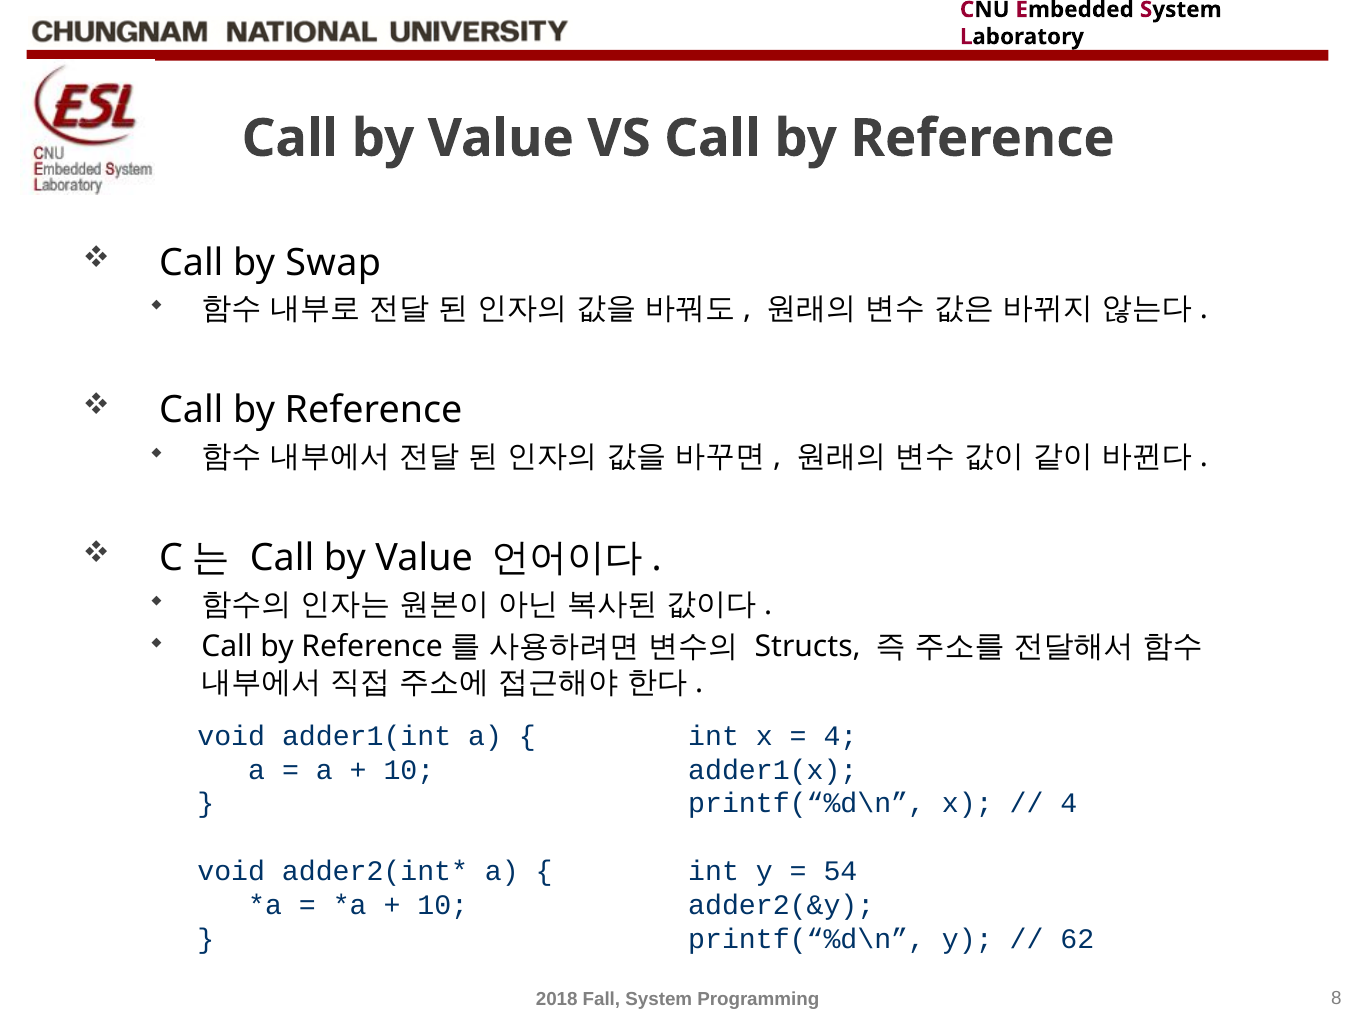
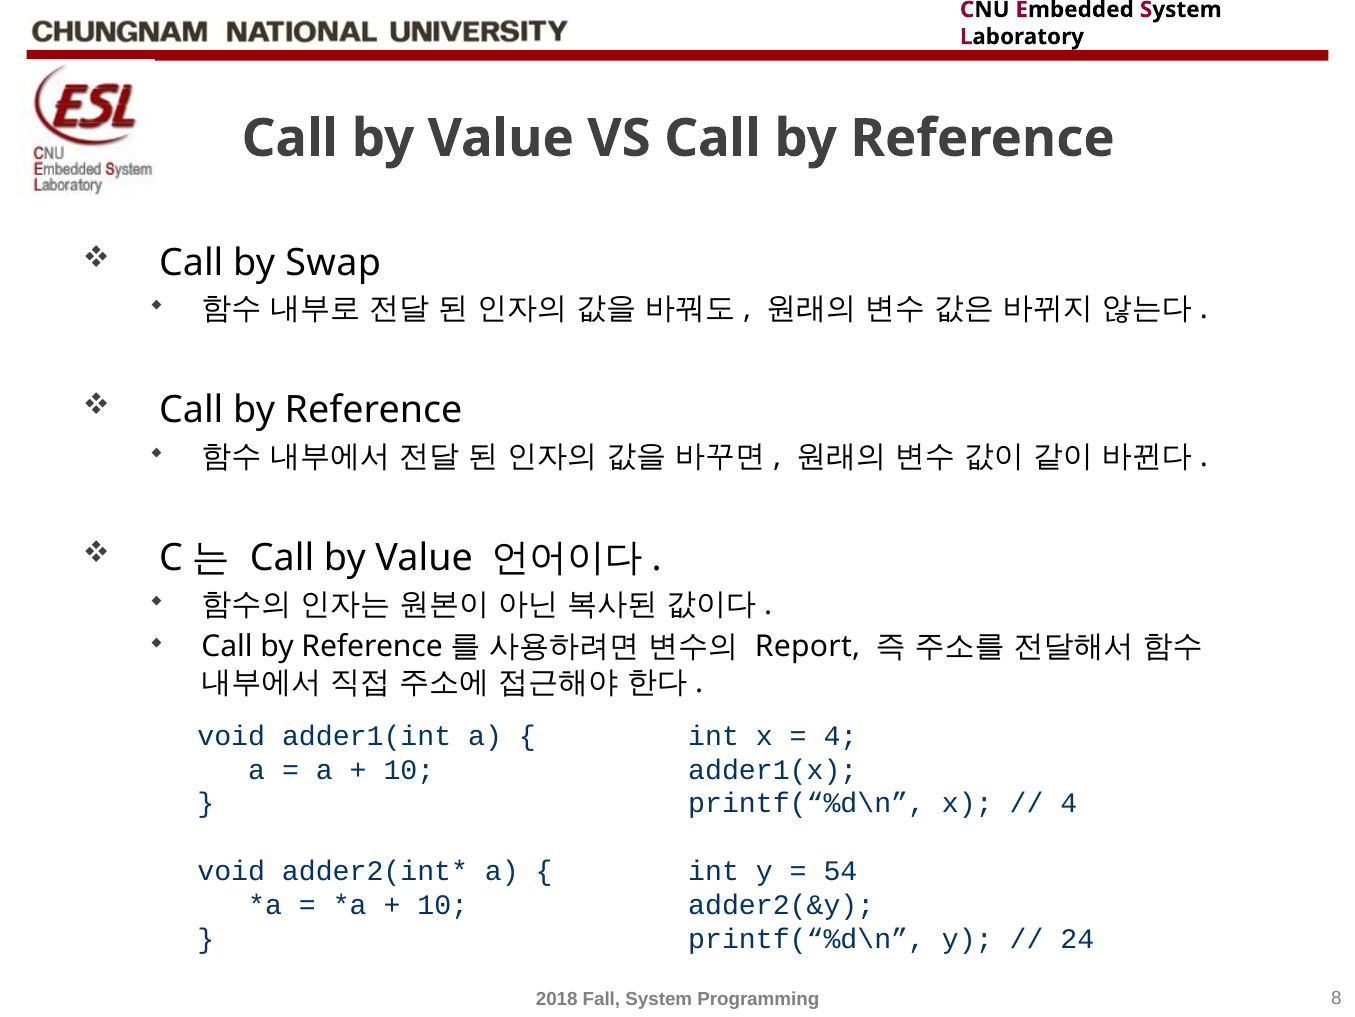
Structs: Structs -> Report
62: 62 -> 24
